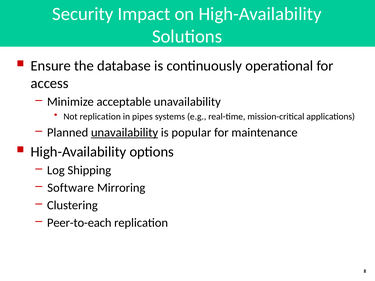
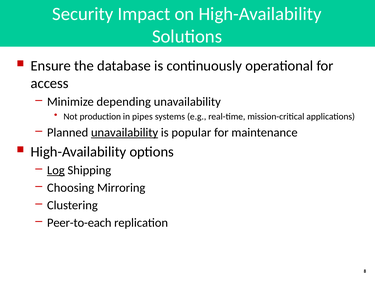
acceptable: acceptable -> depending
Not replication: replication -> production
Log underline: none -> present
Software: Software -> Choosing
